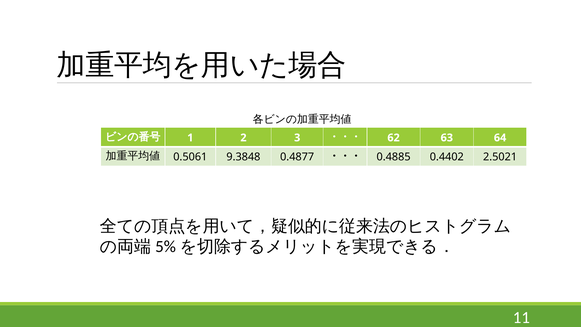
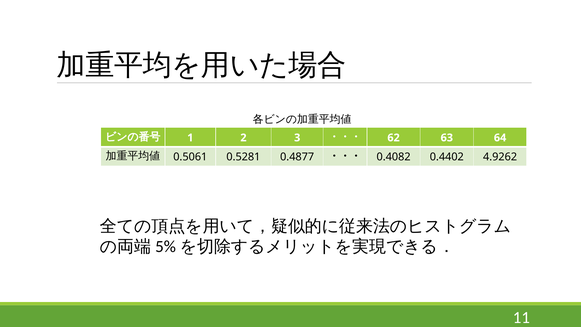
9.3848: 9.3848 -> 0.5281
0.4885: 0.4885 -> 0.4082
2.5021: 2.5021 -> 4.9262
